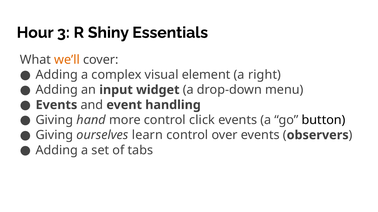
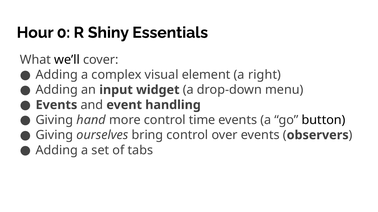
3: 3 -> 0
we’ll colour: orange -> black
click: click -> time
learn: learn -> bring
